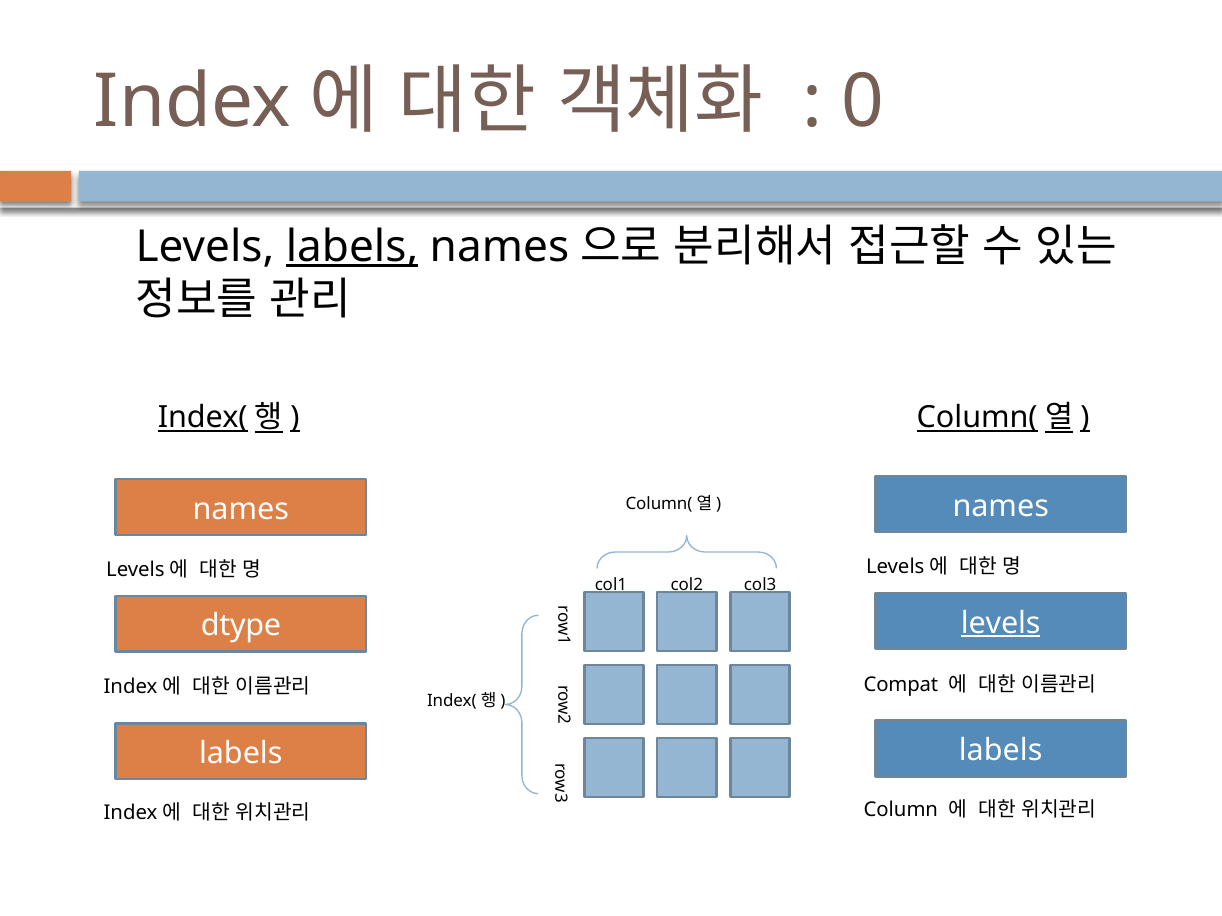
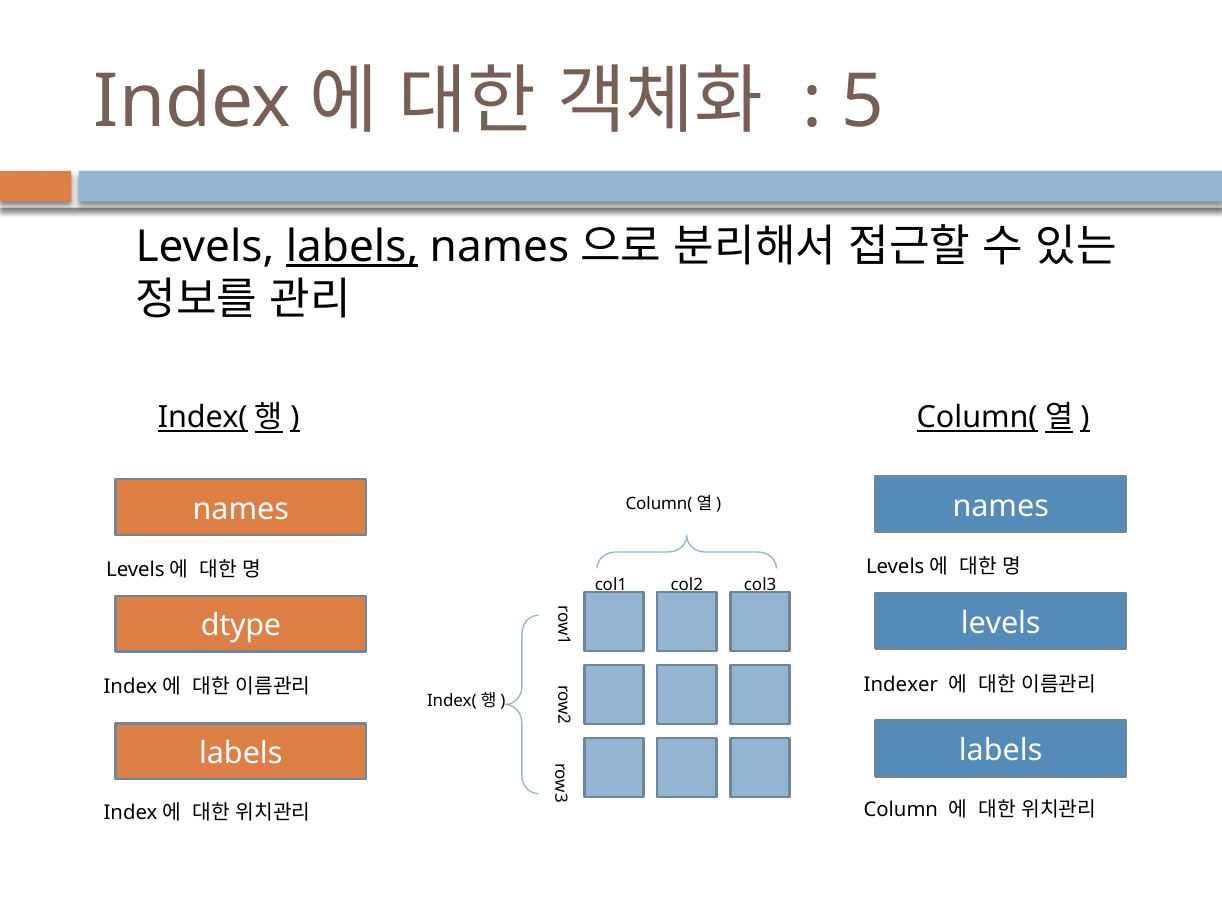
0: 0 -> 5
levels at (1001, 623) underline: present -> none
Compat: Compat -> Indexer
